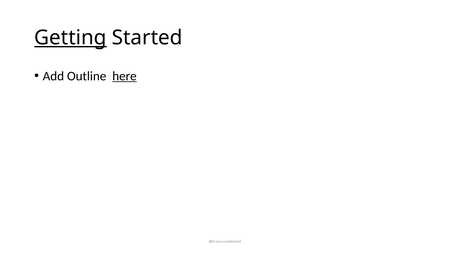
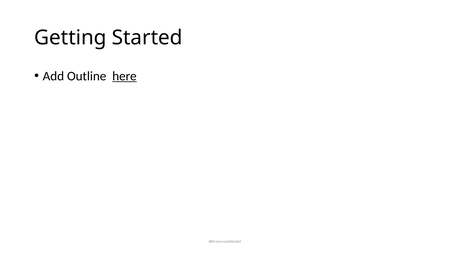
Getting underline: present -> none
